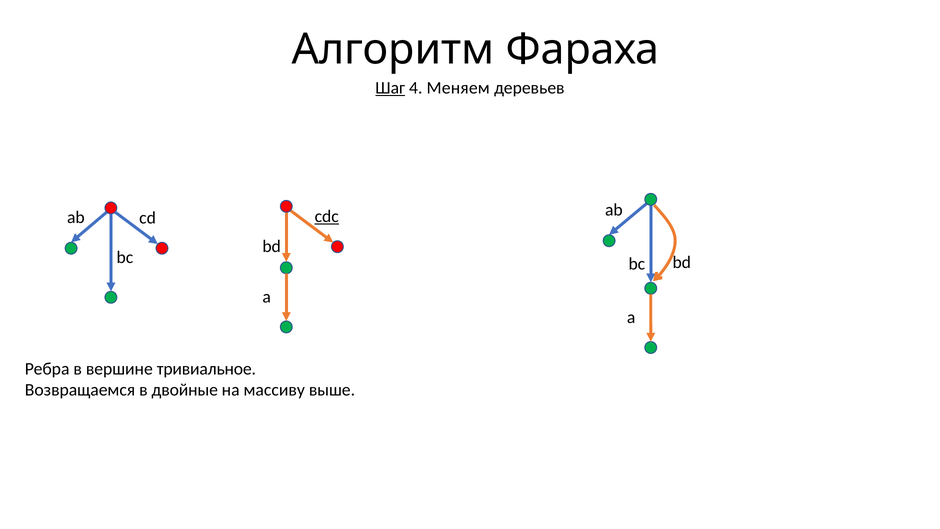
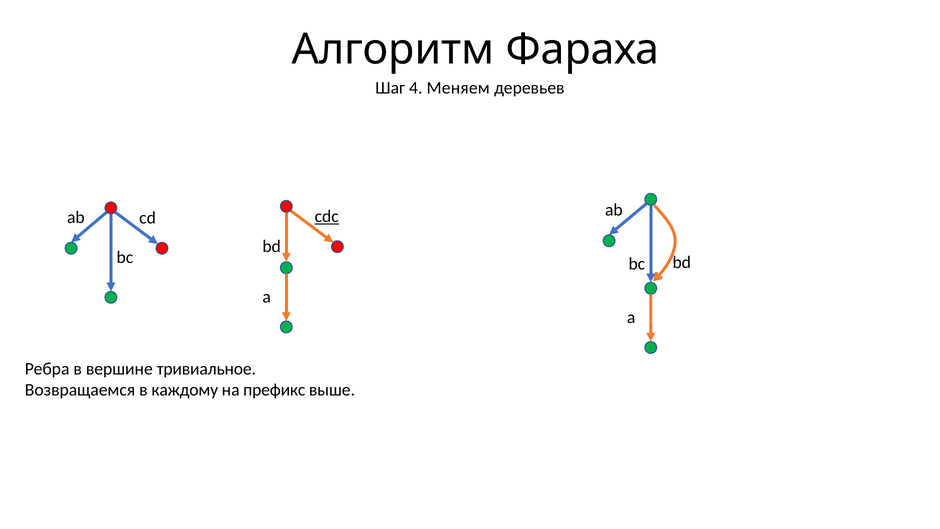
Шаг underline: present -> none
двойные: двойные -> каждому
массиву: массиву -> префикс
